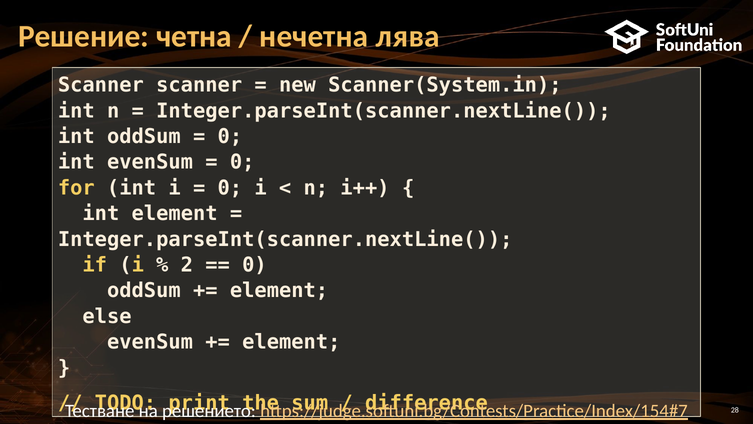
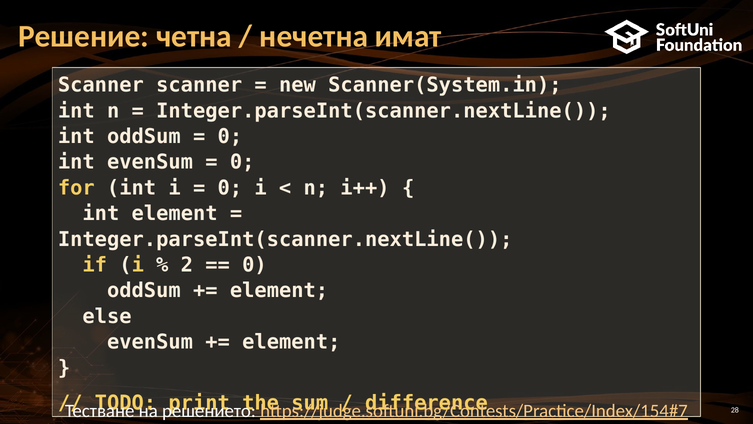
лява: лява -> имат
